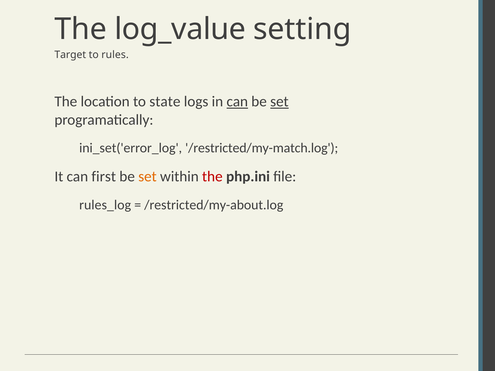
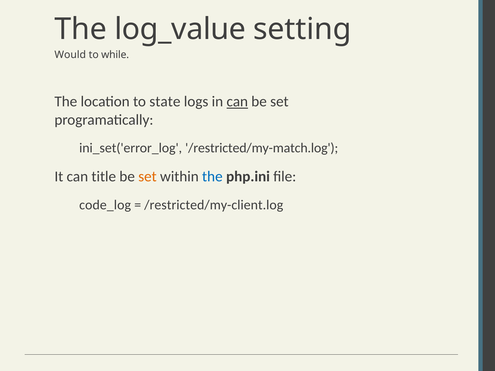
Target: Target -> Would
rules: rules -> while
set at (279, 102) underline: present -> none
first: first -> title
the at (212, 177) colour: red -> blue
rules_log: rules_log -> code_log
/restricted/my-about.log: /restricted/my-about.log -> /restricted/my-client.log
